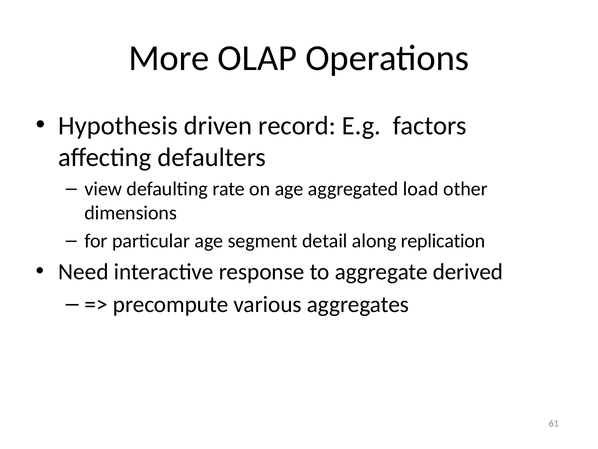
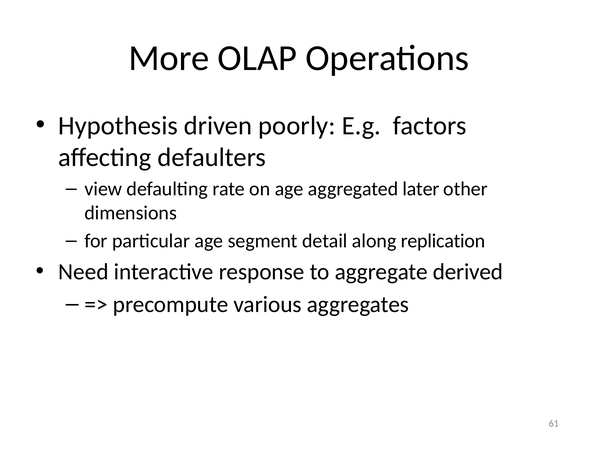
record: record -> poorly
load: load -> later
